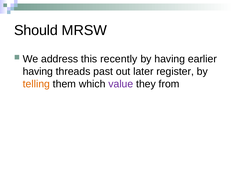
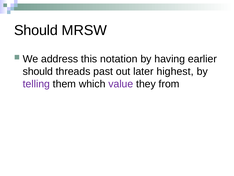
recently: recently -> notation
having at (38, 71): having -> should
register: register -> highest
telling colour: orange -> purple
